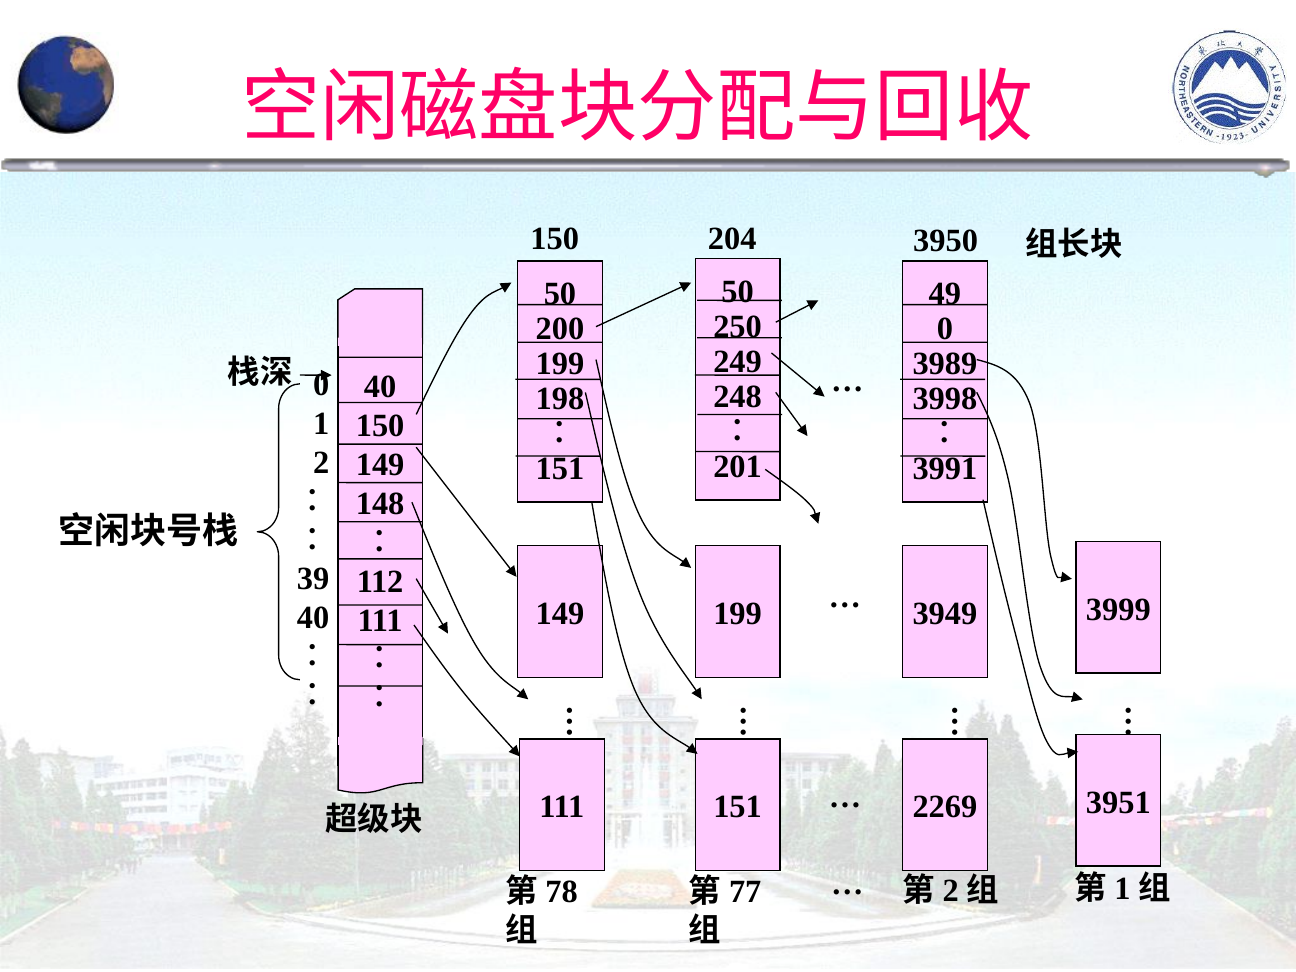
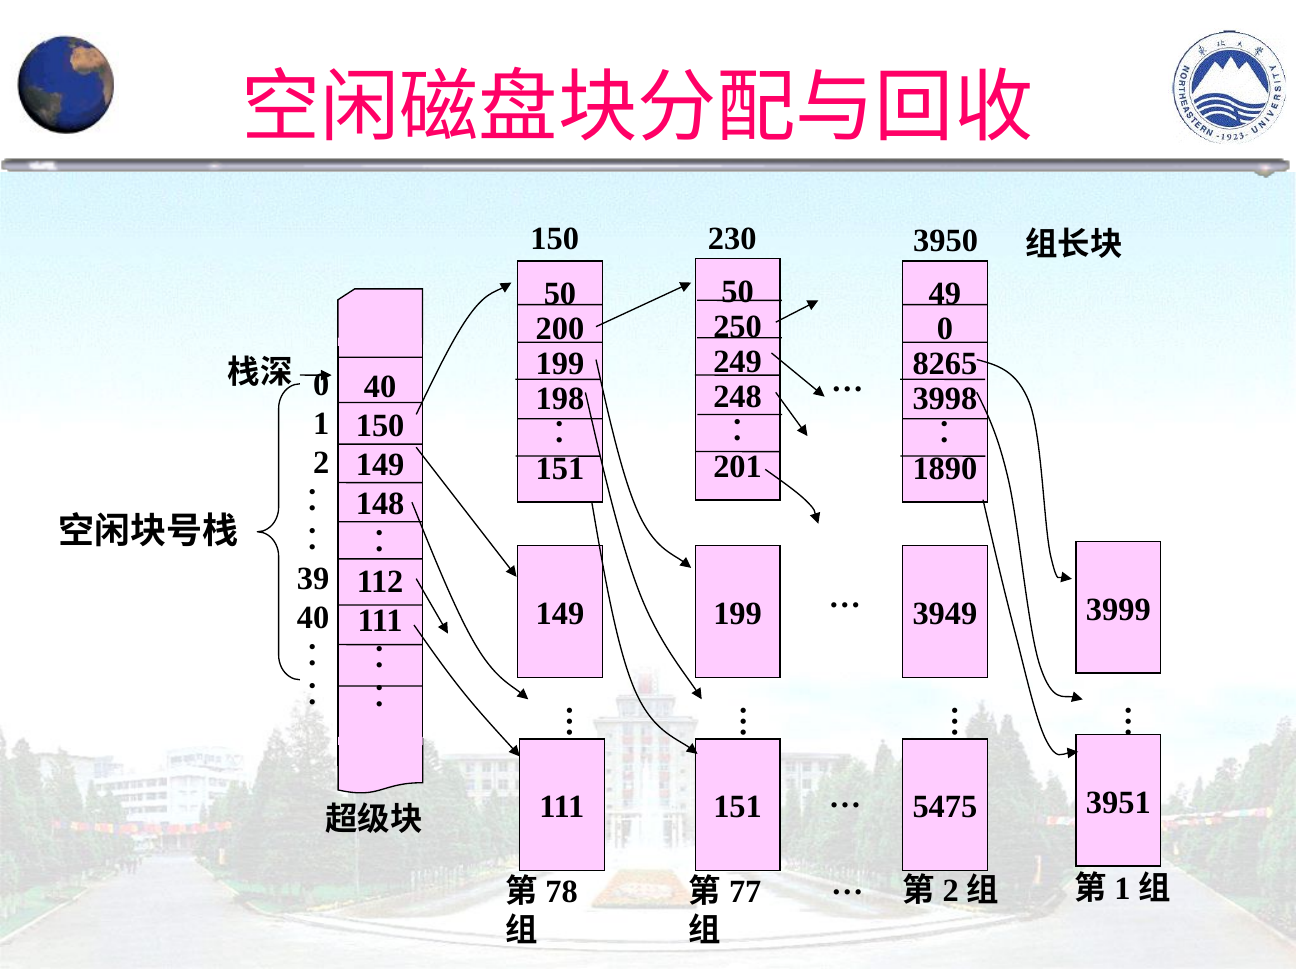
204: 204 -> 230
3989: 3989 -> 8265
3991: 3991 -> 1890
2269: 2269 -> 5475
